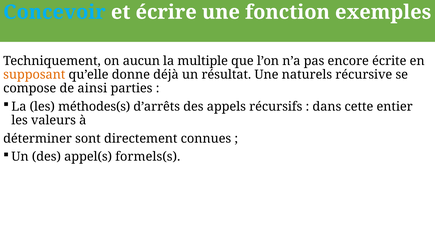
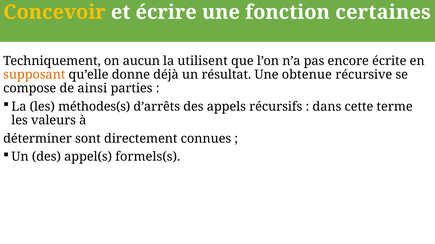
Concevoir colour: light blue -> yellow
exemples: exemples -> certaines
multiple: multiple -> utilisent
naturels: naturels -> obtenue
entier: entier -> terme
